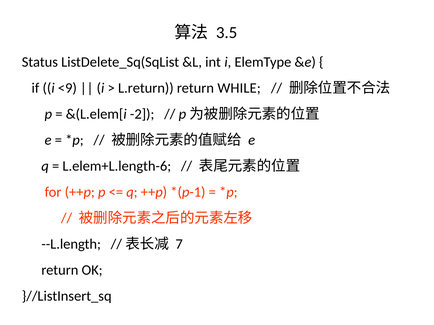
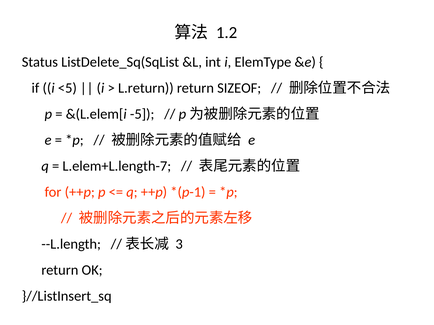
3.5: 3.5 -> 1.2
<9: <9 -> <5
WHILE: WHILE -> SIZEOF
-2: -2 -> -5
L.elem+L.length-6: L.elem+L.length-6 -> L.elem+L.length-7
7: 7 -> 3
